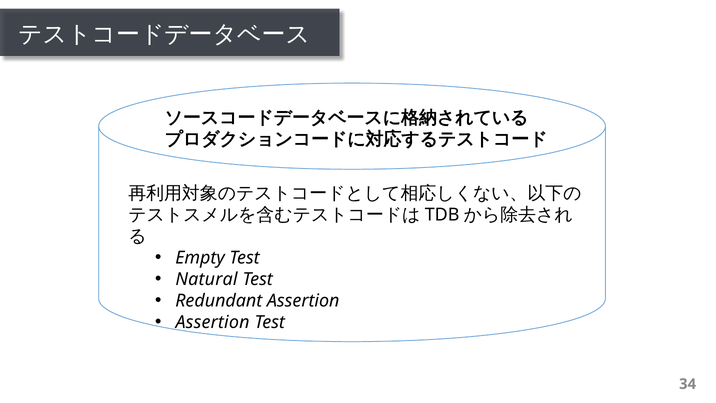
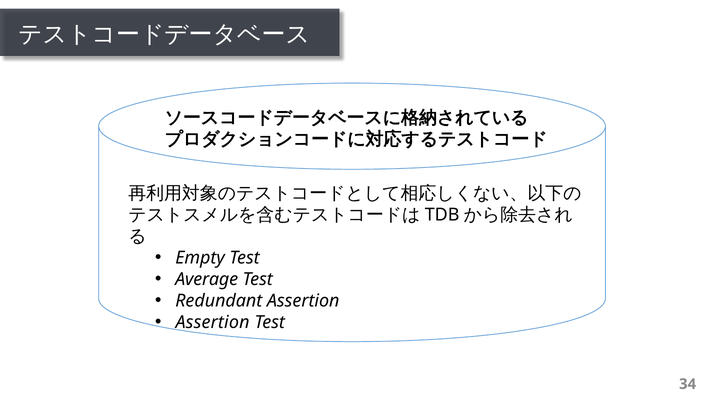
Natural: Natural -> Average
